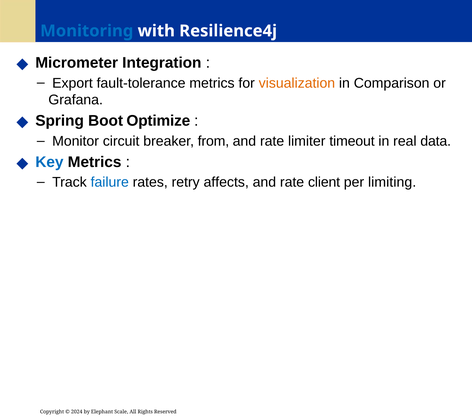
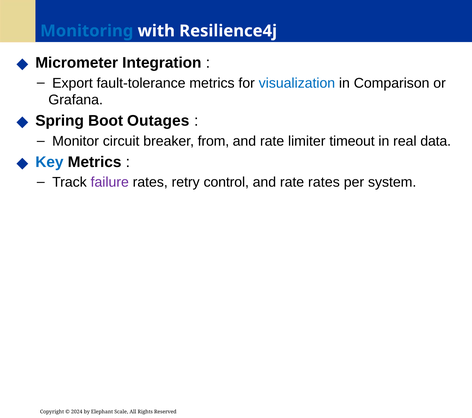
visualization colour: orange -> blue
Optimize: Optimize -> Outages
failure colour: blue -> purple
affects: affects -> control
rate client: client -> rates
limiting: limiting -> system
